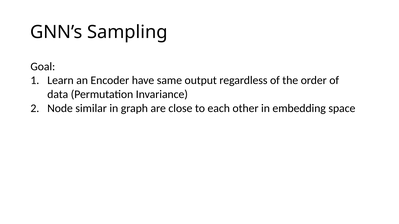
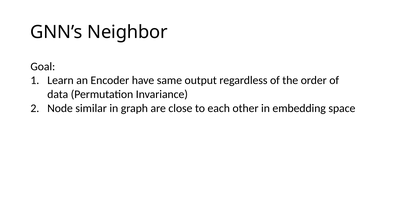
Sampling: Sampling -> Neighbor
